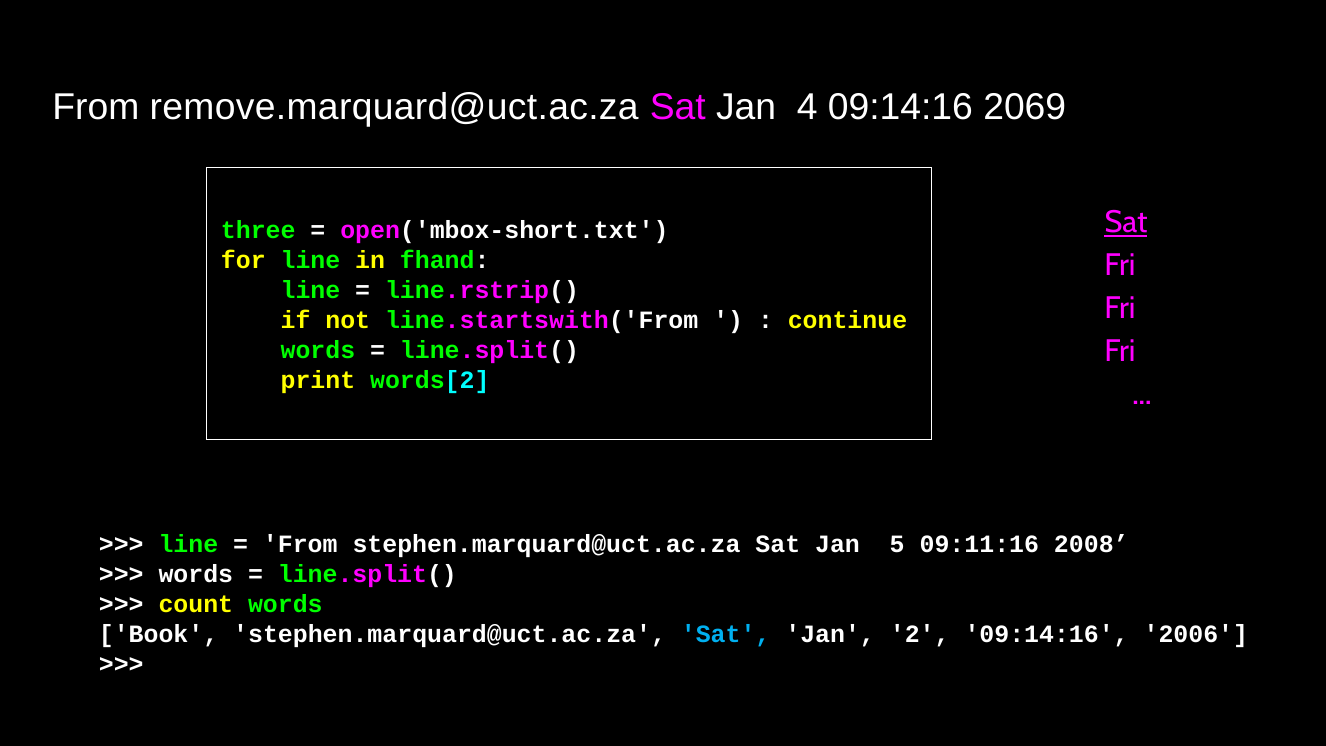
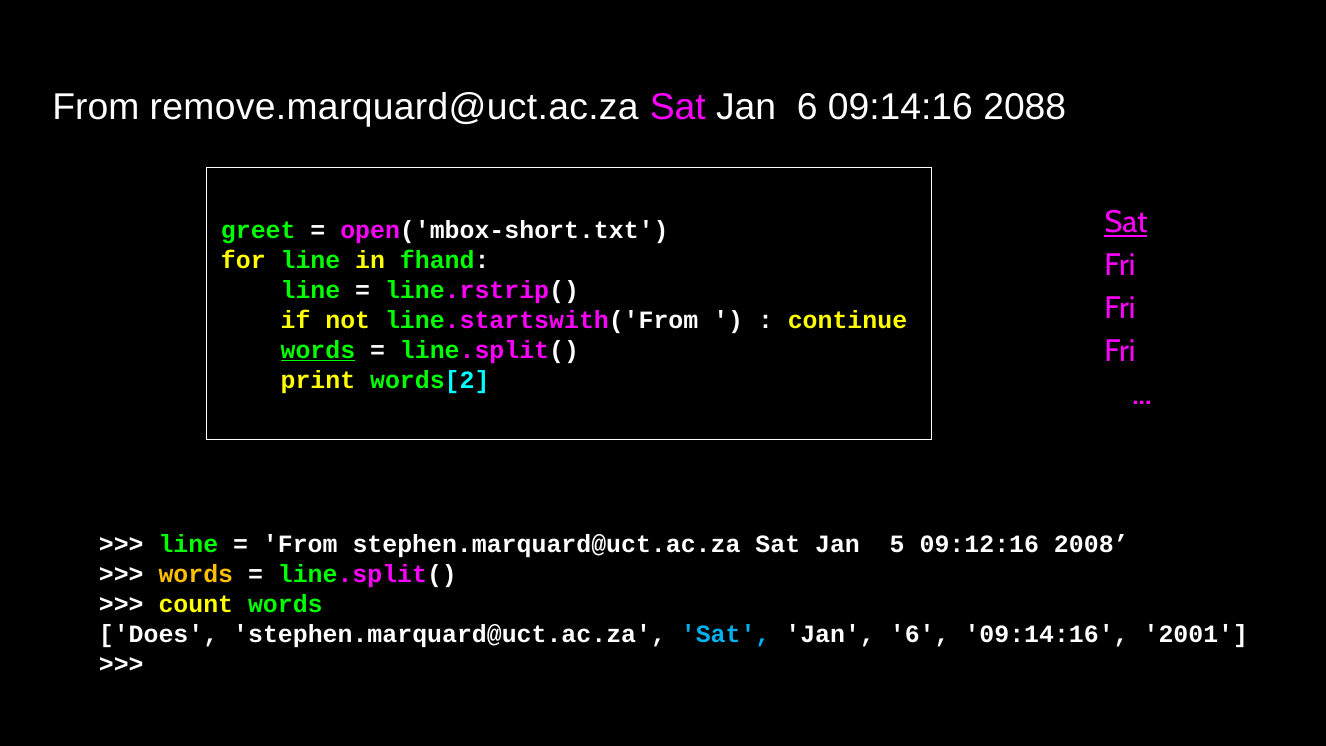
4 at (807, 107): 4 -> 6
2069: 2069 -> 2088
three: three -> greet
words at (318, 350) underline: none -> present
09:11:16: 09:11:16 -> 09:12:16
words at (196, 574) colour: white -> yellow
Book: Book -> Does
2 at (920, 634): 2 -> 6
2006: 2006 -> 2001
